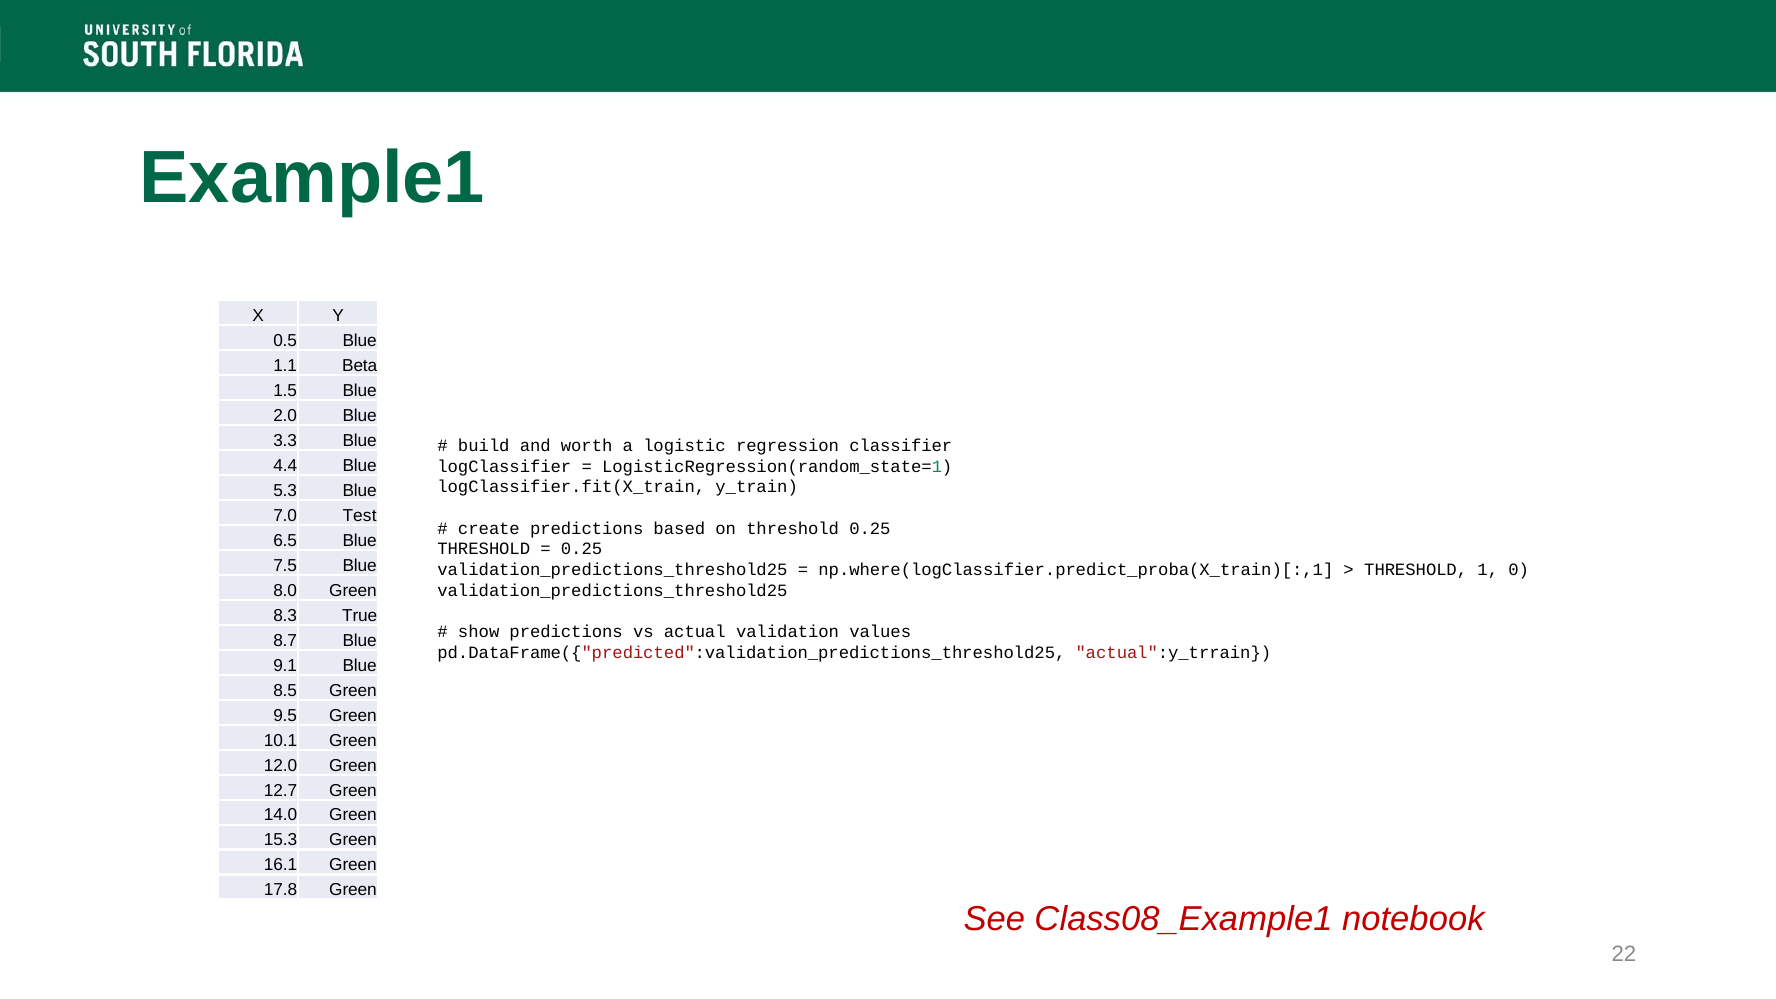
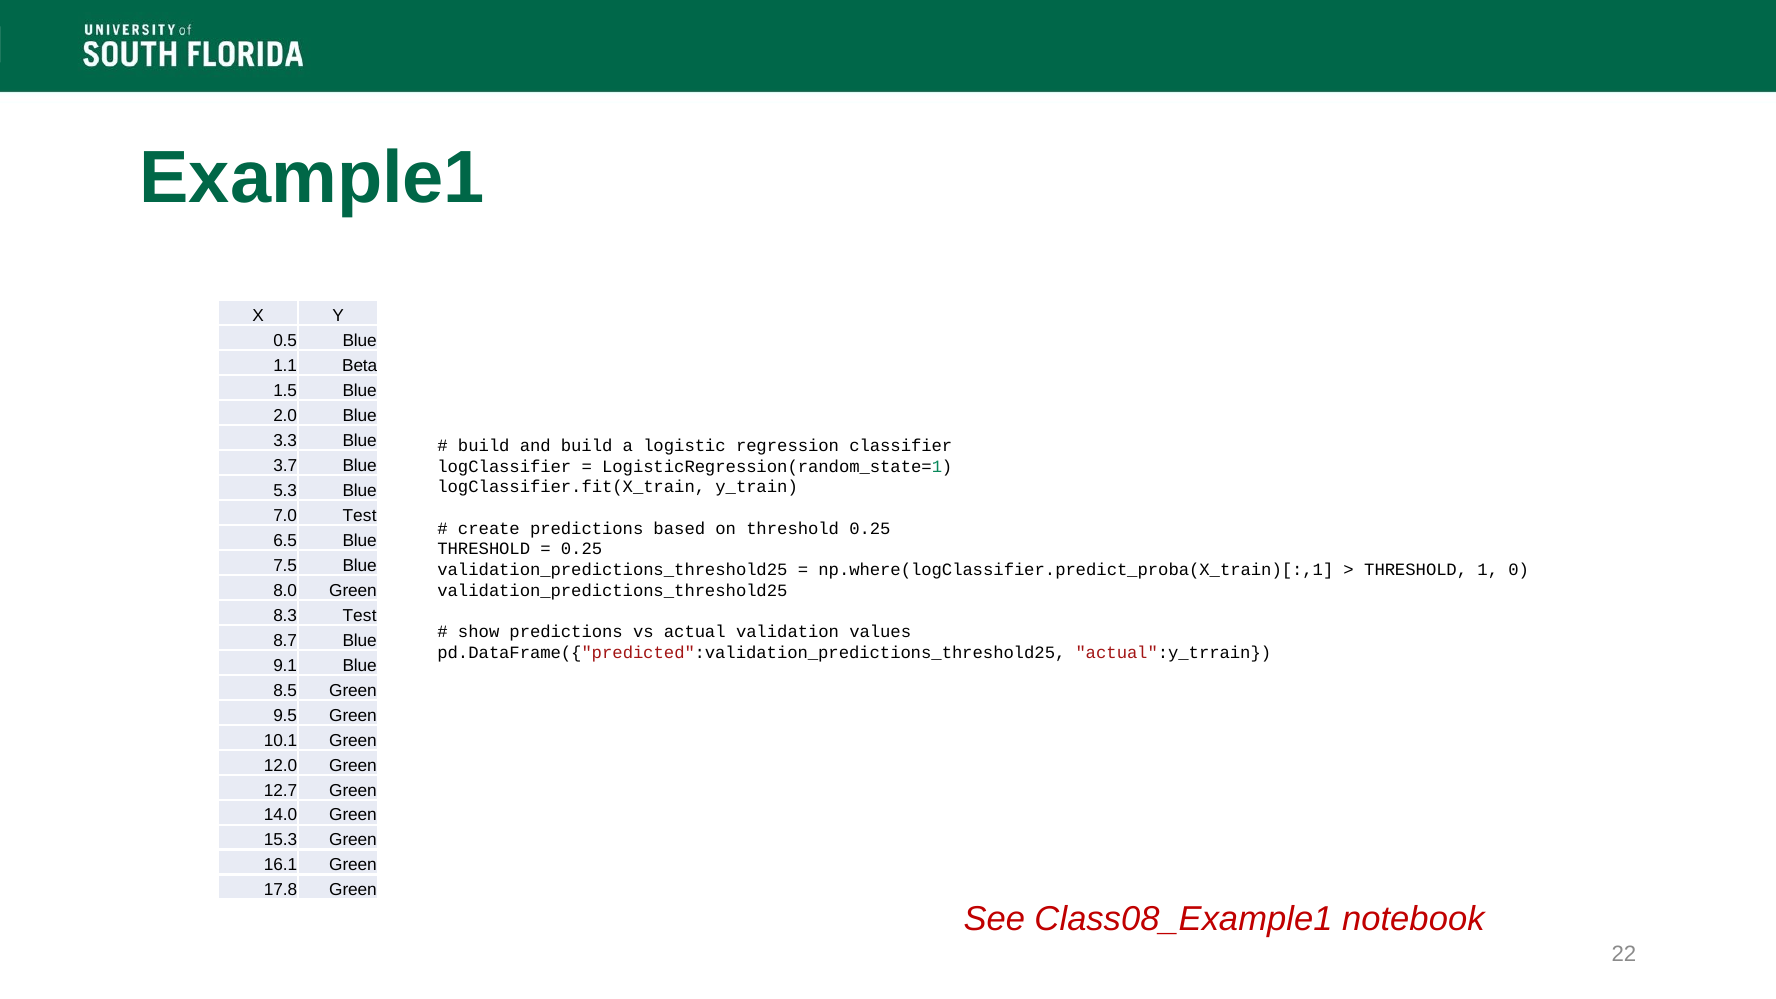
and worth: worth -> build
4.4: 4.4 -> 3.7
8.3 True: True -> Test
